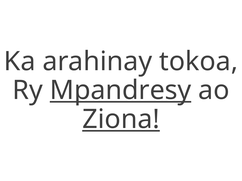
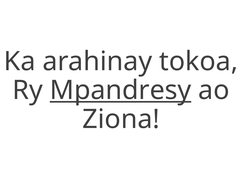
Ziona underline: present -> none
